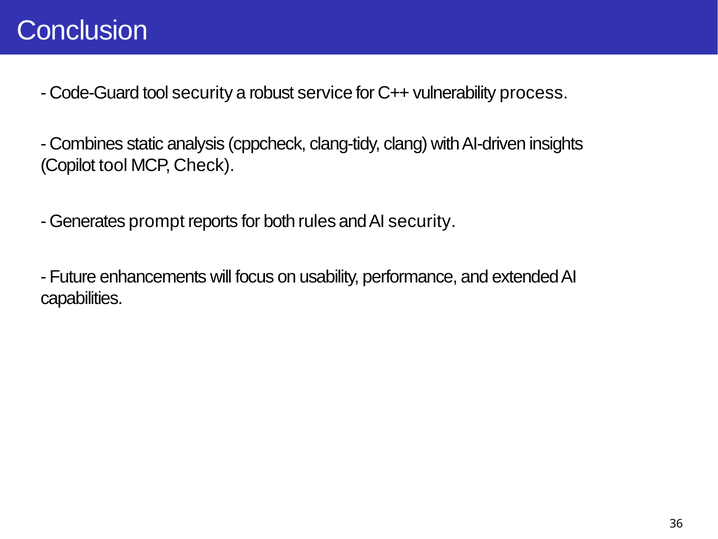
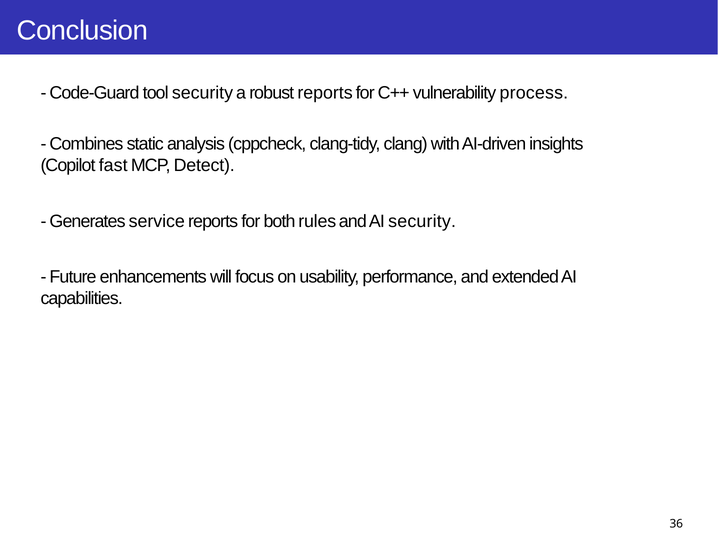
robust service: service -> reports
Copilot tool: tool -> fast
Check: Check -> Detect
prompt: prompt -> service
